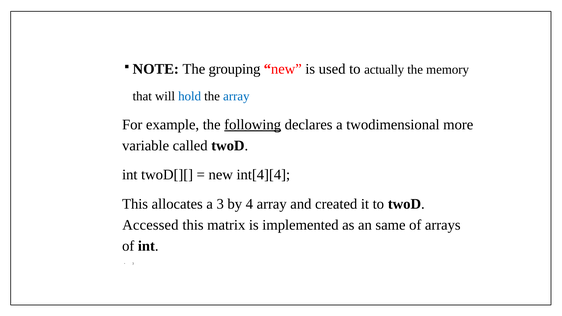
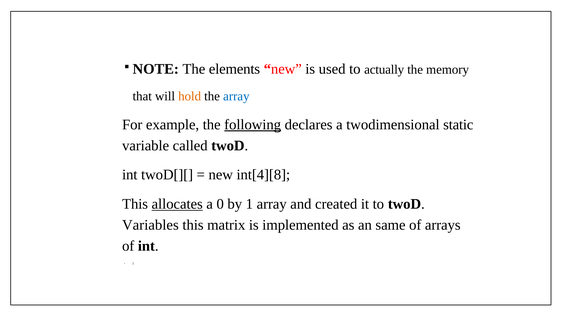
grouping: grouping -> elements
hold colour: blue -> orange
more: more -> static
int[4][4: int[4][4 -> int[4][8
allocates underline: none -> present
3: 3 -> 0
4: 4 -> 1
Accessed: Accessed -> Variables
